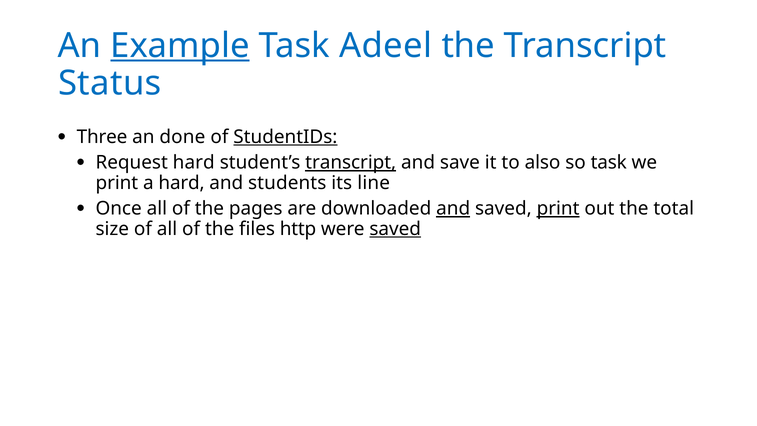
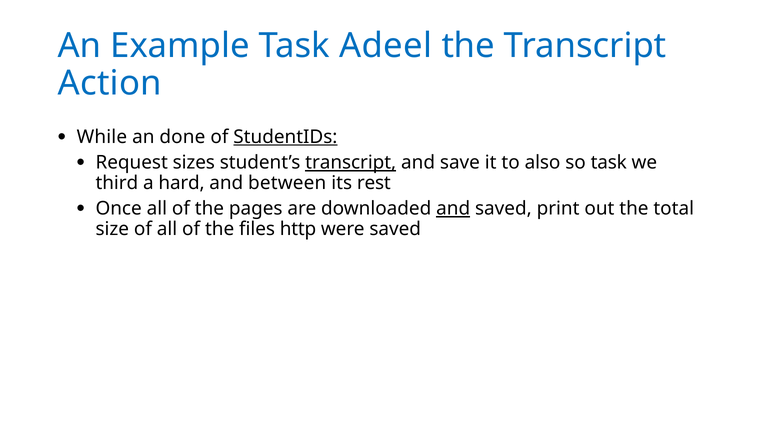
Example underline: present -> none
Status: Status -> Action
Three: Three -> While
Request hard: hard -> sizes
print at (117, 183): print -> third
students: students -> between
line: line -> rest
print at (558, 208) underline: present -> none
saved at (395, 229) underline: present -> none
